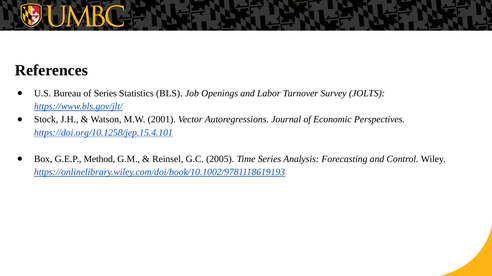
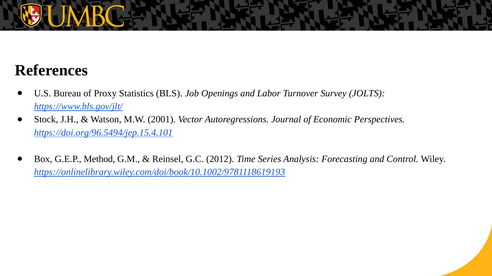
of Series: Series -> Proxy
https://doi.org/10.1258/jep.15.4.101: https://doi.org/10.1258/jep.15.4.101 -> https://doi.org/96.5494/jep.15.4.101
2005: 2005 -> 2012
